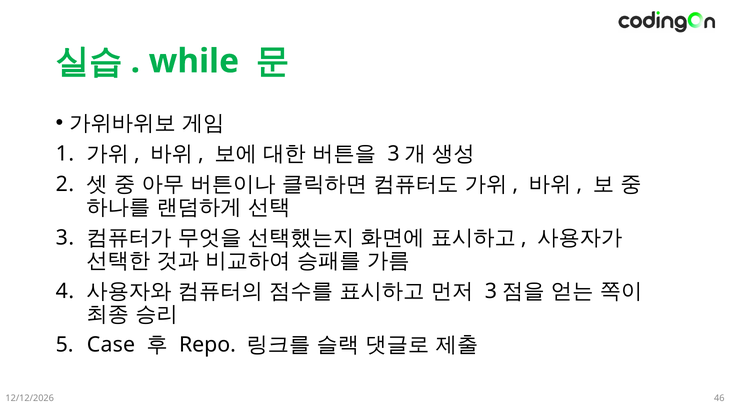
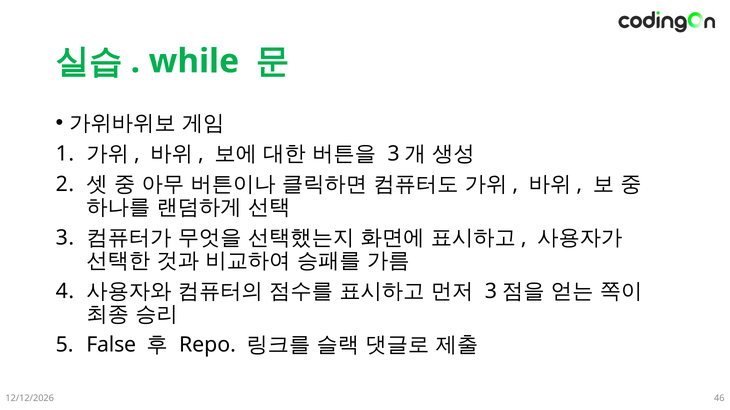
Case: Case -> False
